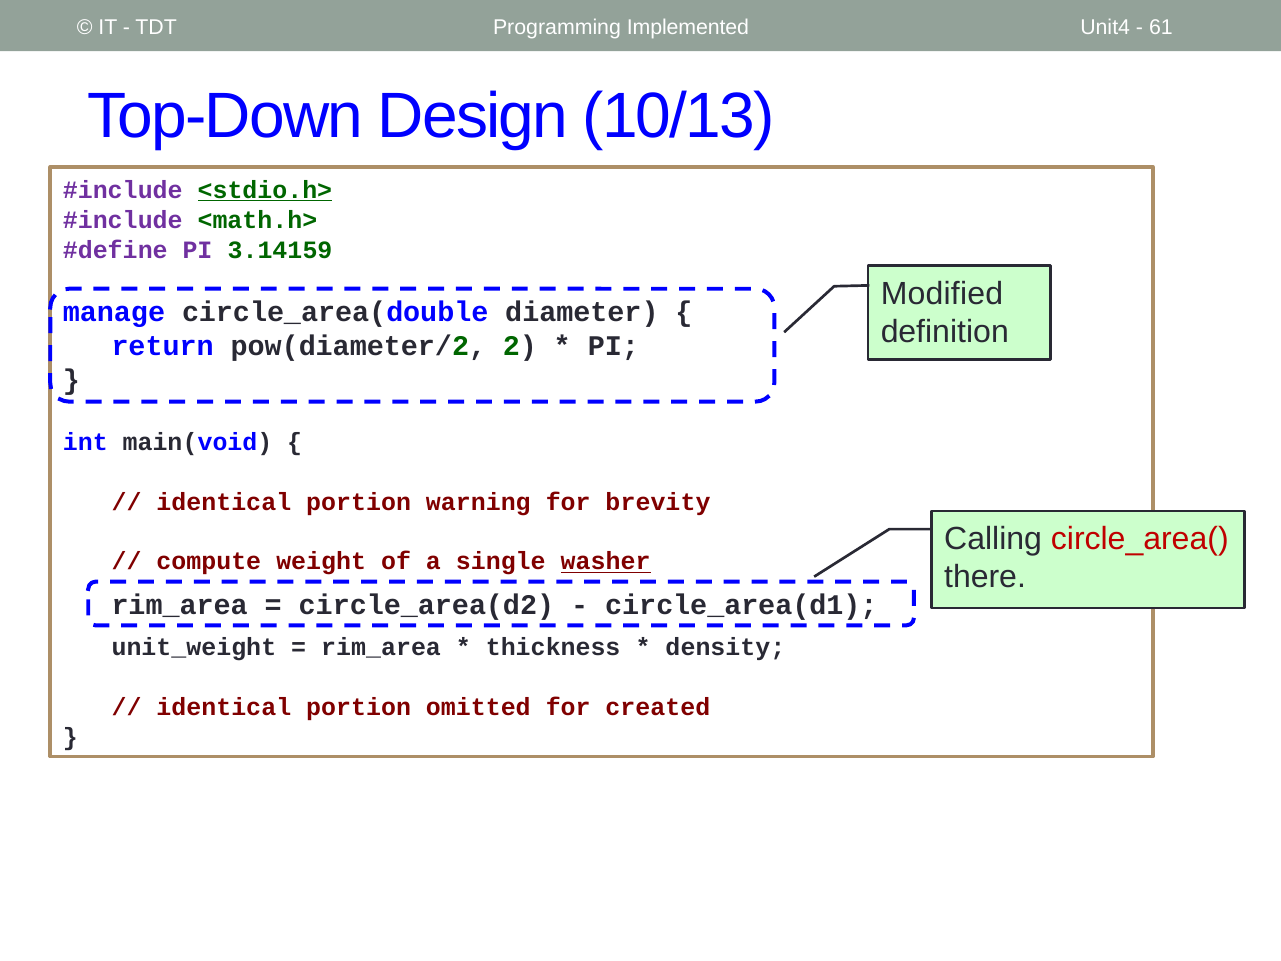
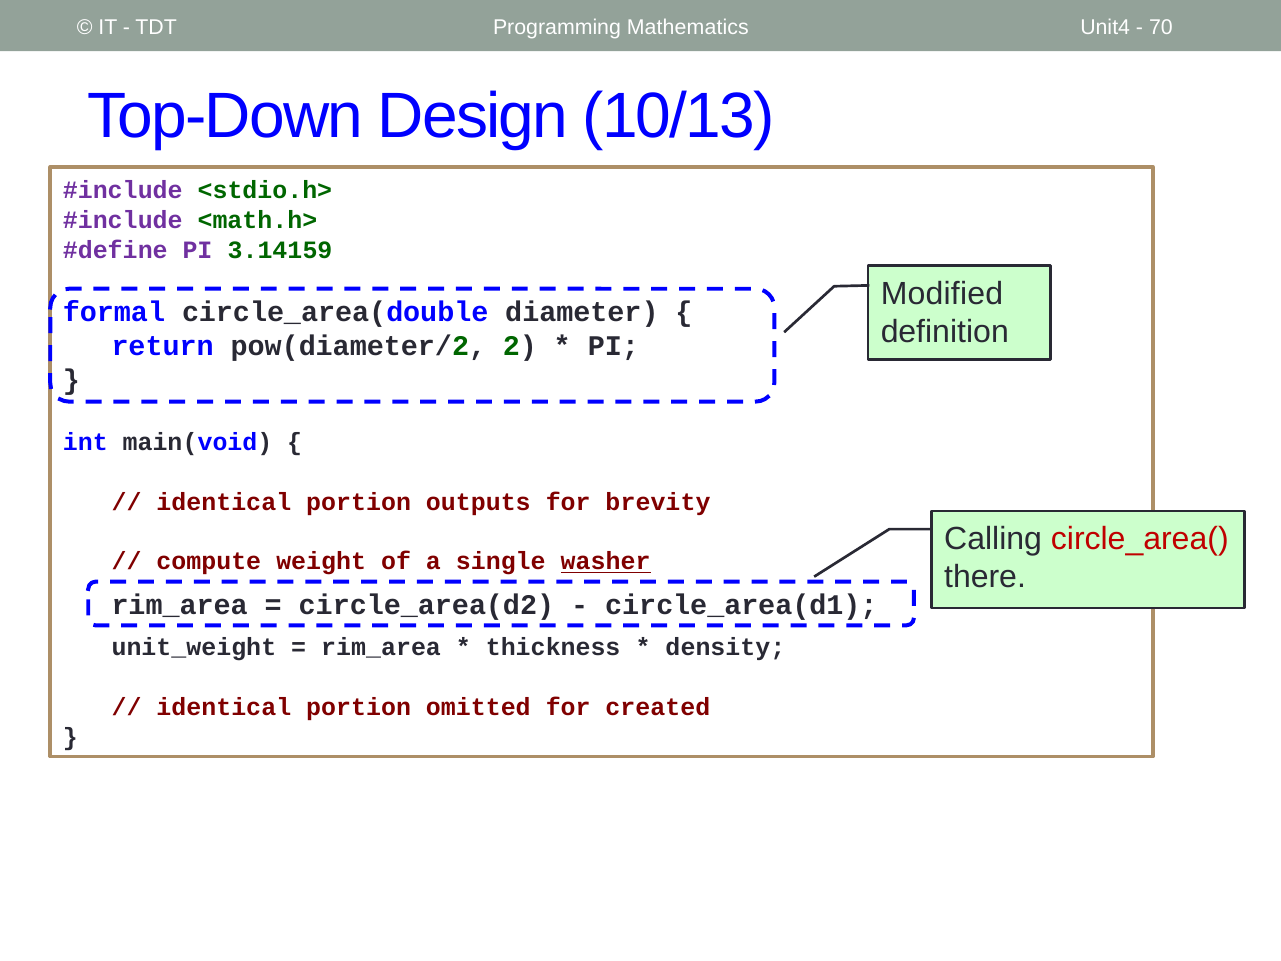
Implemented: Implemented -> Mathematics
61: 61 -> 70
<stdio.h> underline: present -> none
manage: manage -> formal
warning: warning -> outputs
